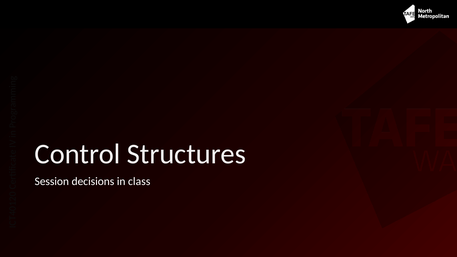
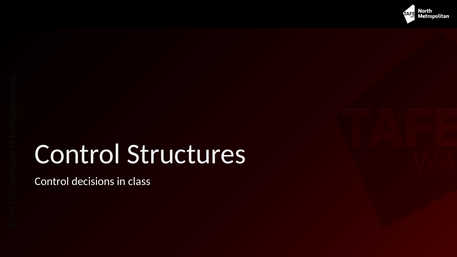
Session at (52, 181): Session -> Control
